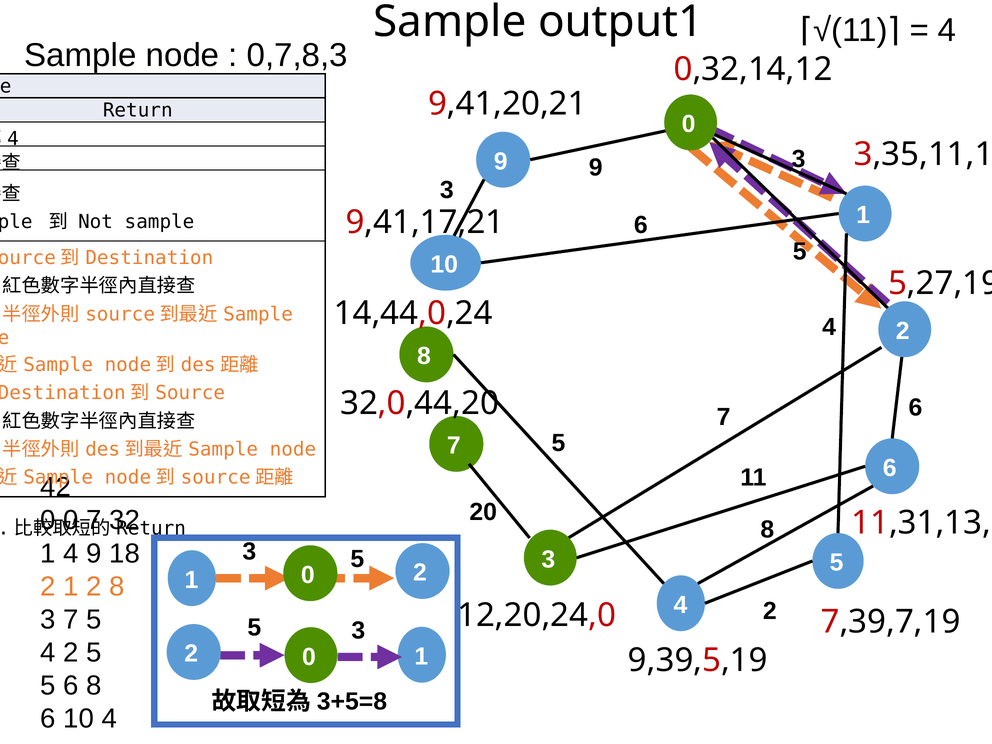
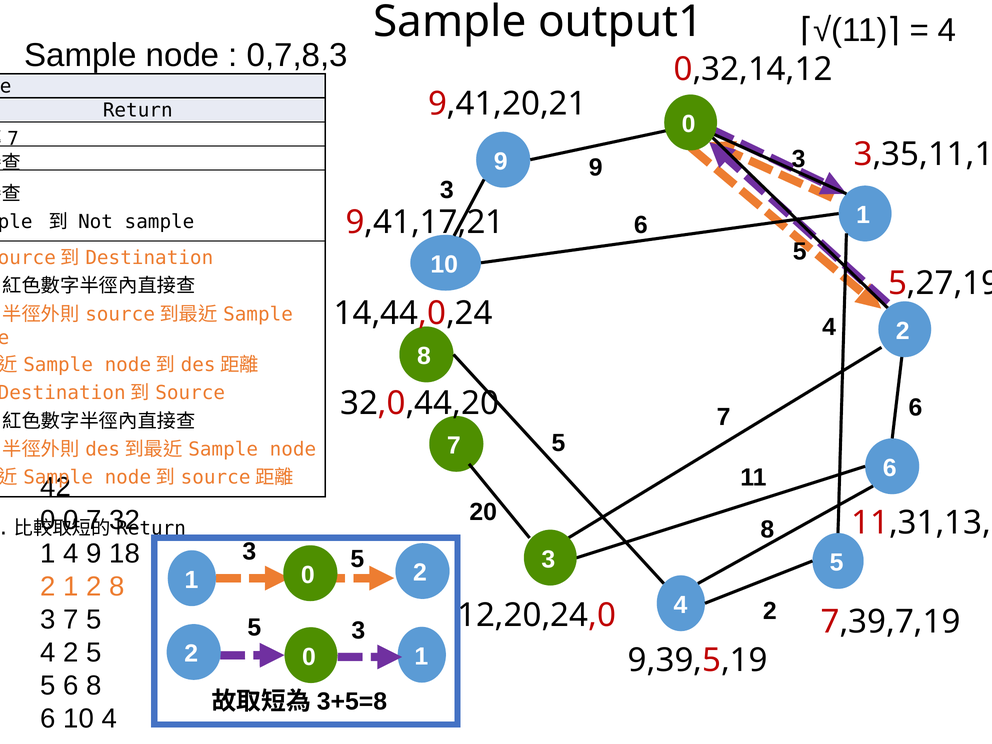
4 at (13, 139): 4 -> 7
